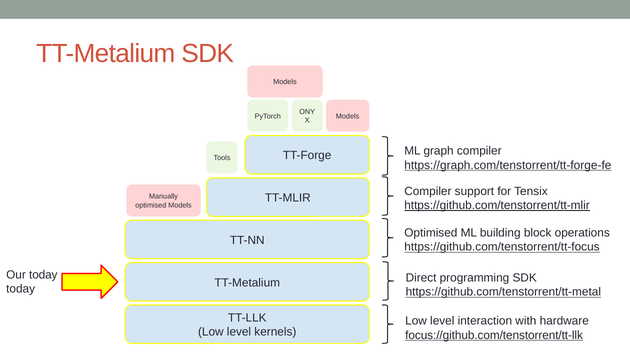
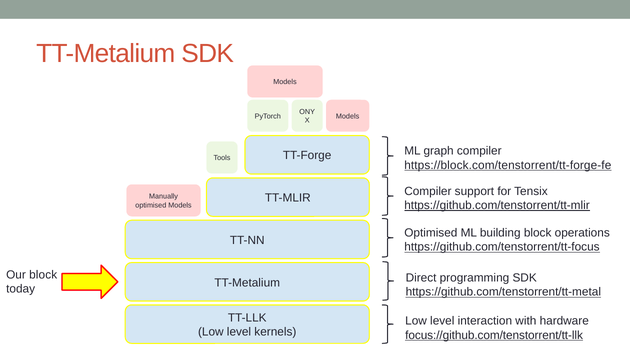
https://graph.com/tenstorrent/tt-forge-fe: https://graph.com/tenstorrent/tt-forge-fe -> https://block.com/tenstorrent/tt-forge-fe
Our today: today -> block
